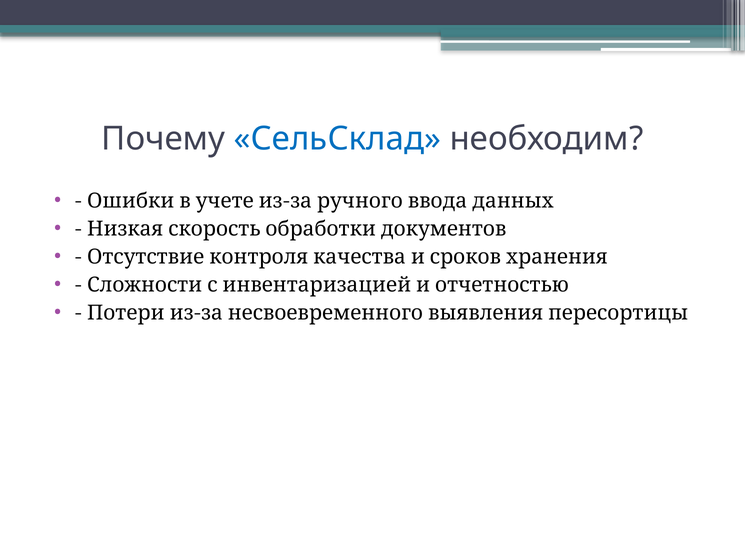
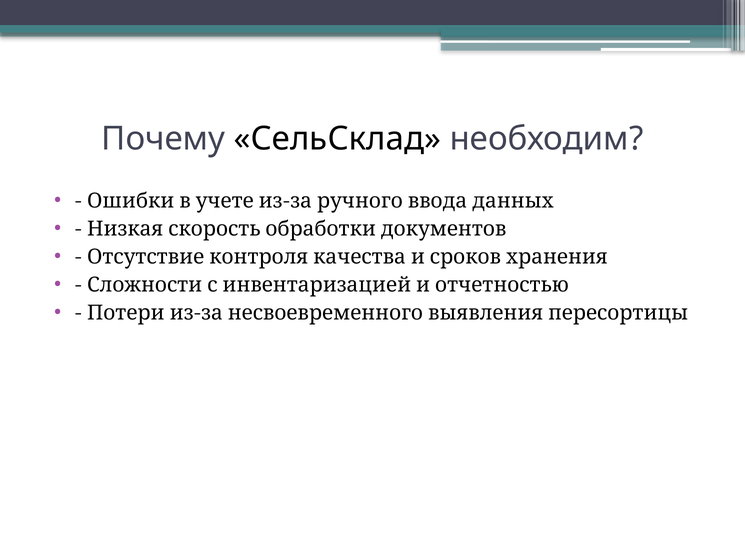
СельСклад colour: blue -> black
